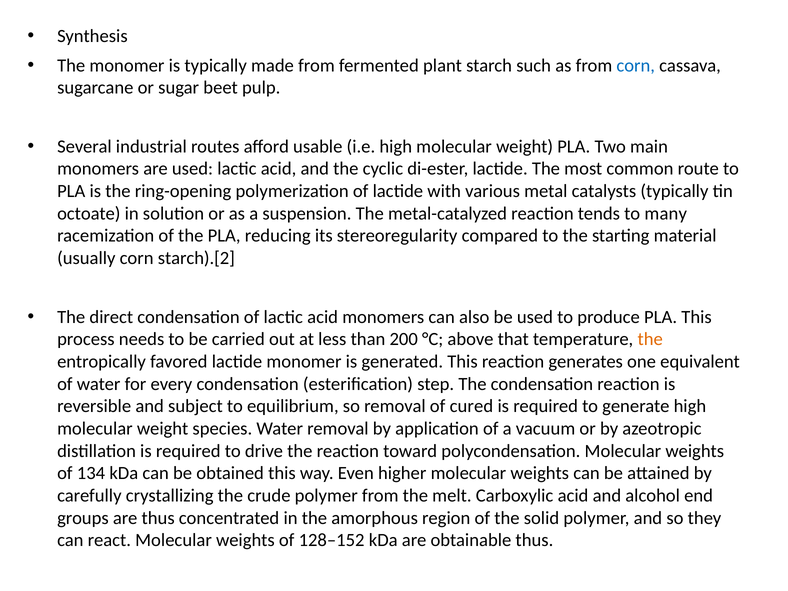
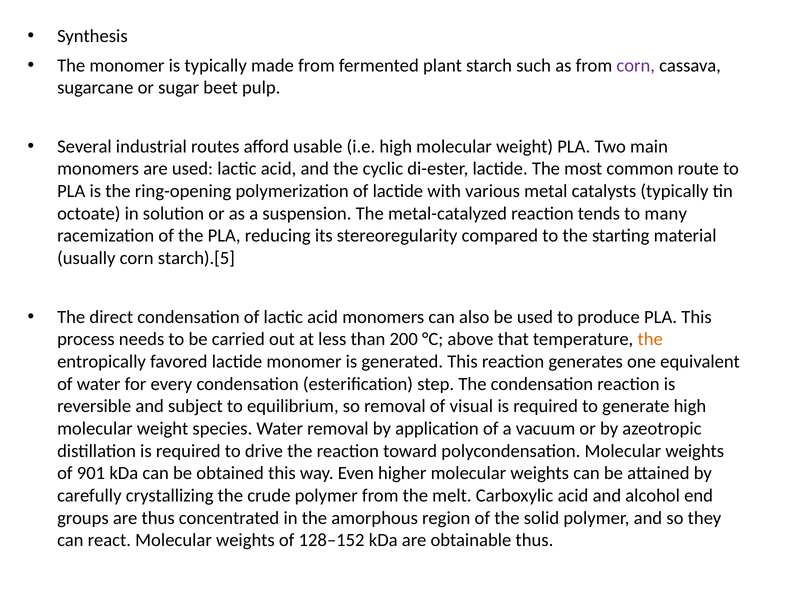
corn at (636, 65) colour: blue -> purple
starch).[2: starch).[2 -> starch).[5
cured: cured -> visual
134: 134 -> 901
